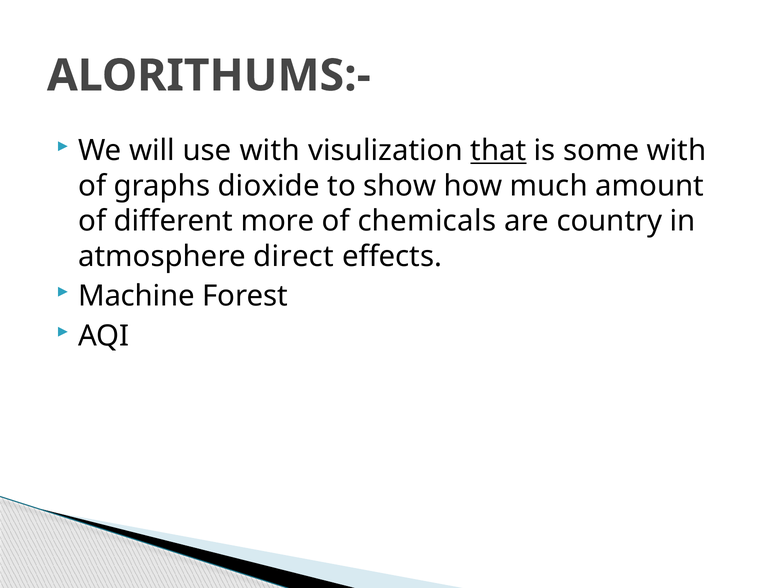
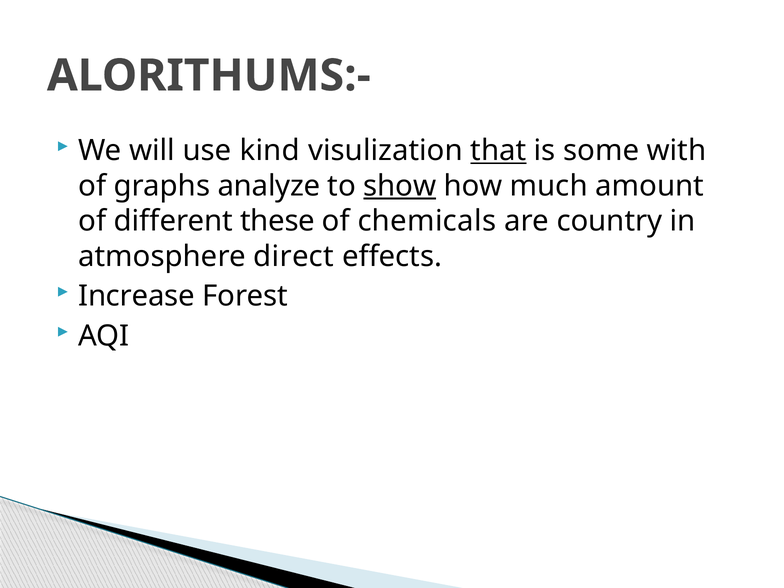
use with: with -> kind
dioxide: dioxide -> analyze
show underline: none -> present
more: more -> these
Machine: Machine -> Increase
